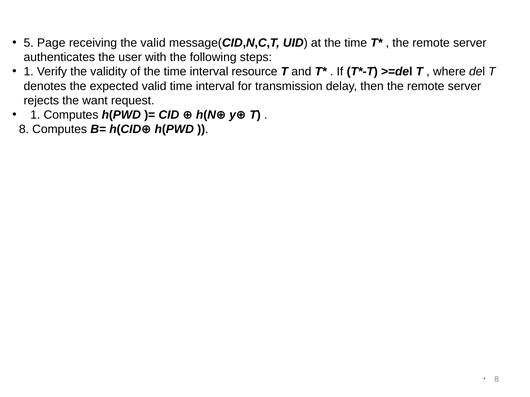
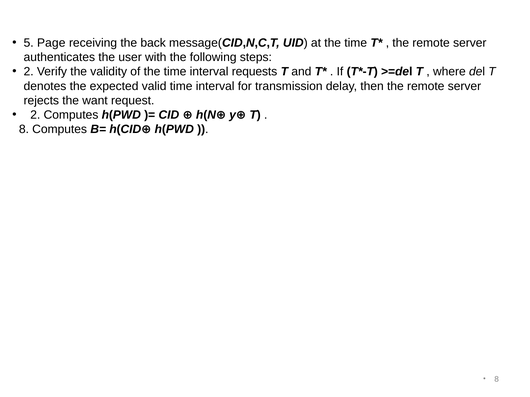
the valid: valid -> back
1 at (29, 72): 1 -> 2
resource: resource -> requests
1 at (35, 115): 1 -> 2
